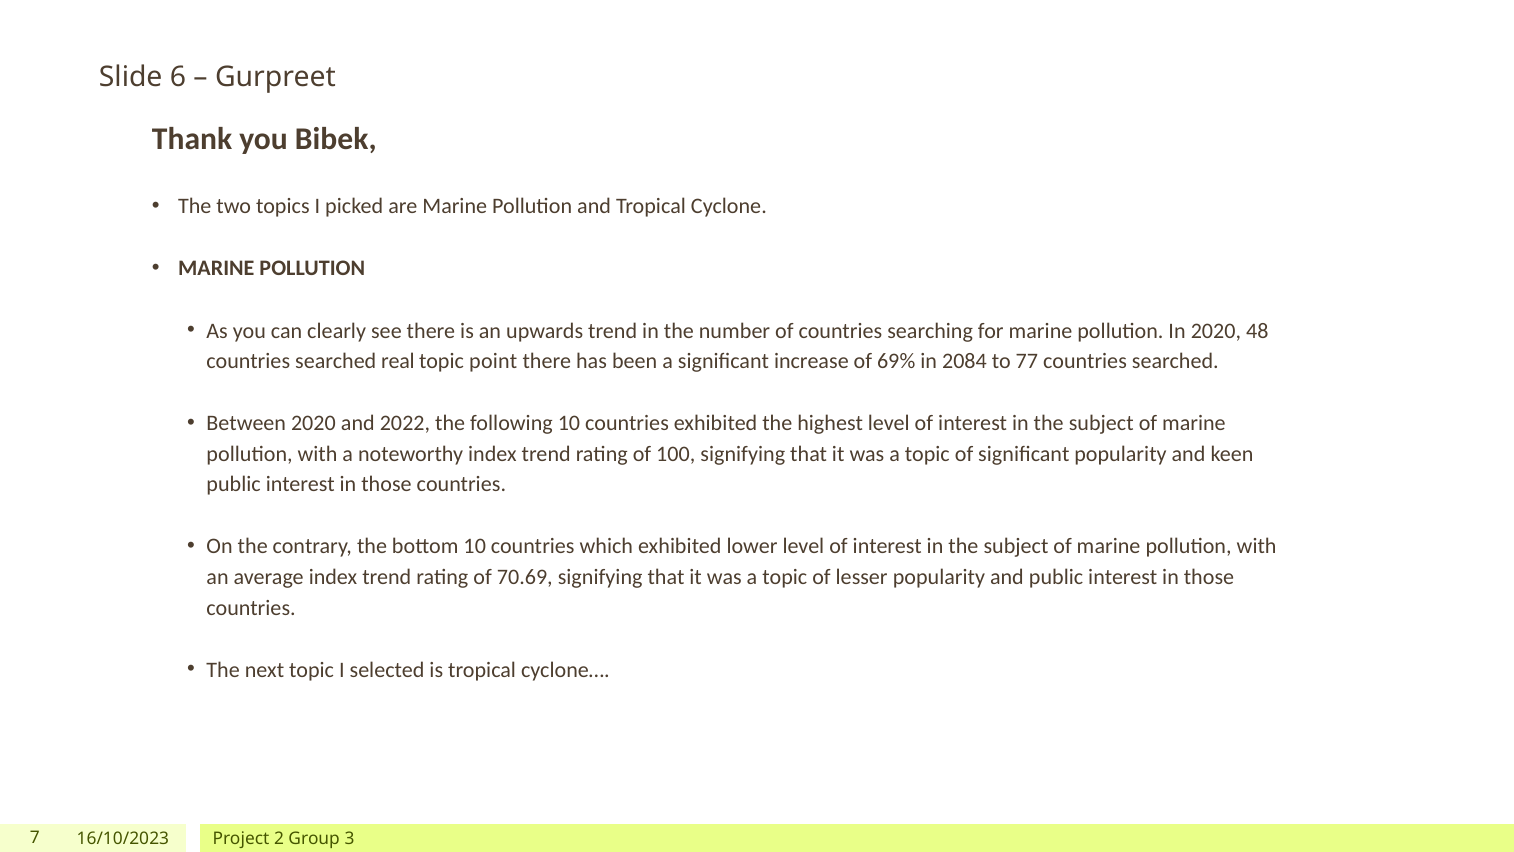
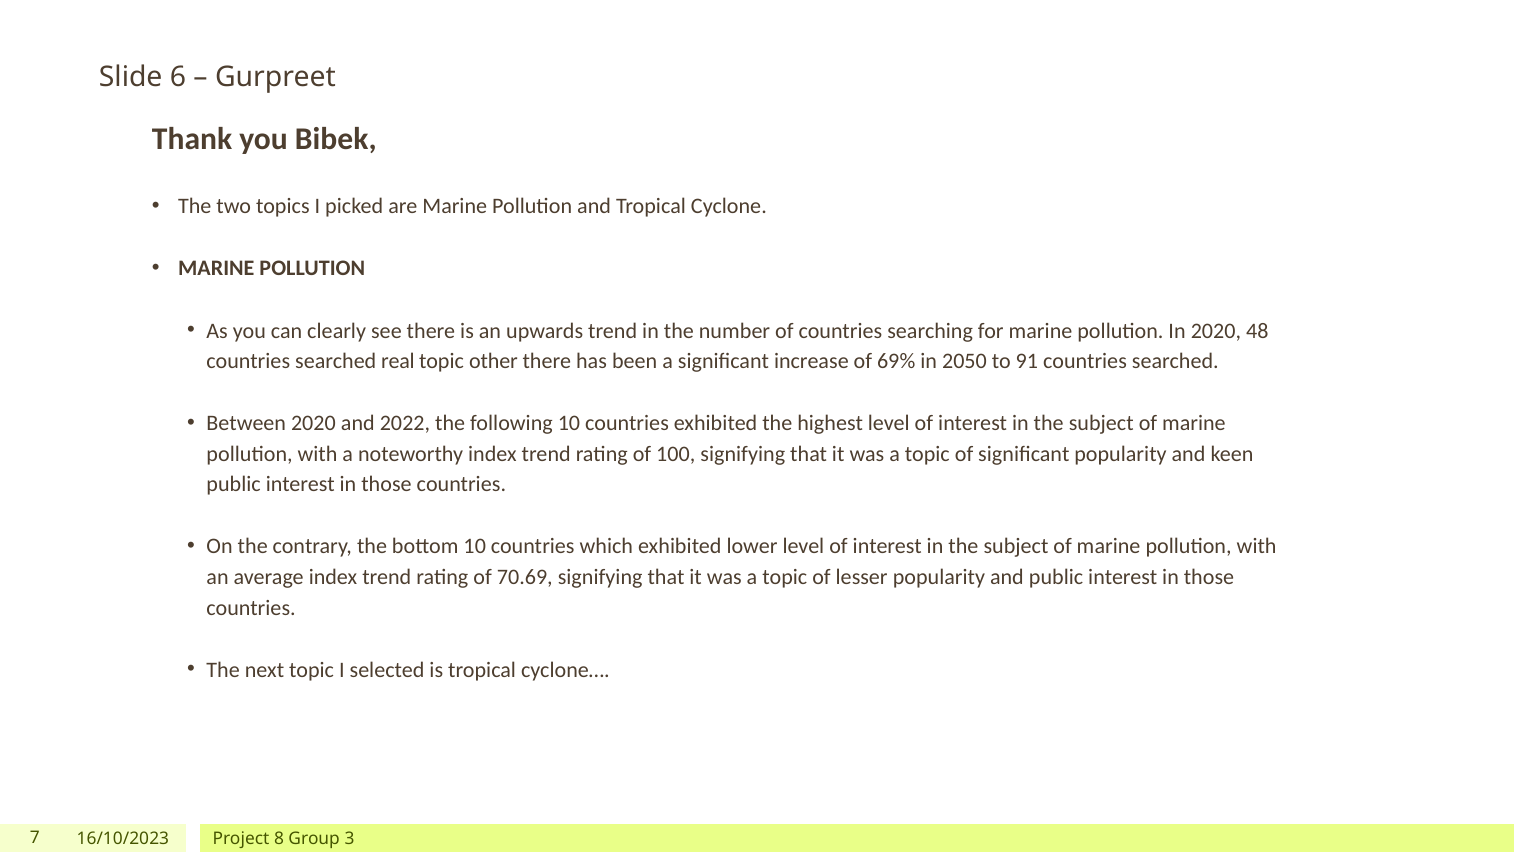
point: point -> other
2084: 2084 -> 2050
77: 77 -> 91
2: 2 -> 8
